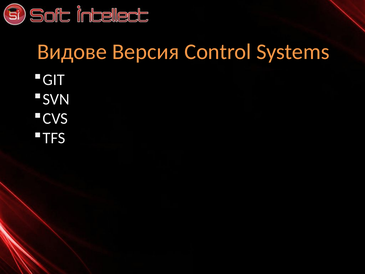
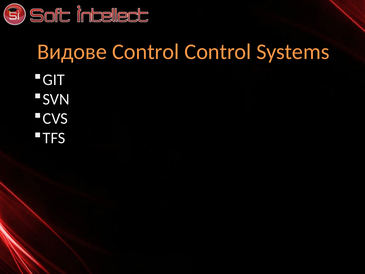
Видове Версия: Версия -> Control
